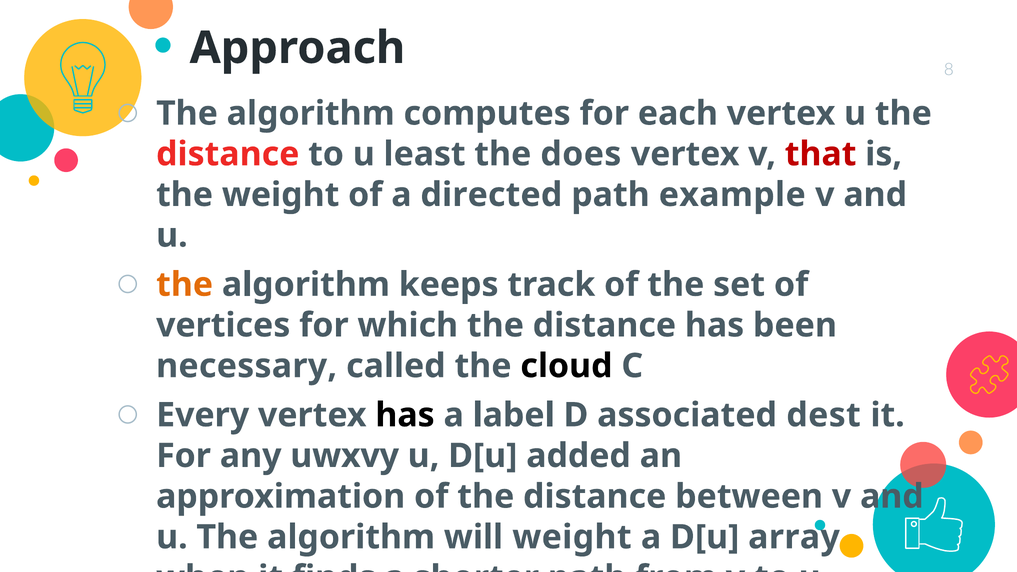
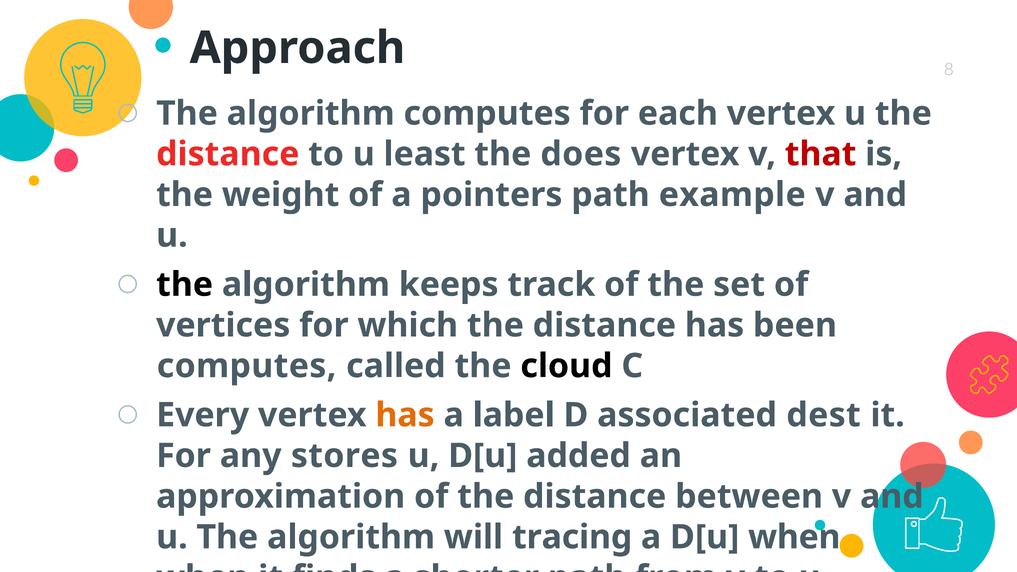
directed: directed -> pointers
the at (185, 285) colour: orange -> black
necessary at (247, 366): necessary -> computes
has at (405, 415) colour: black -> orange
uwxvy: uwxvy -> stores
will weight: weight -> tracing
D[u array: array -> when
